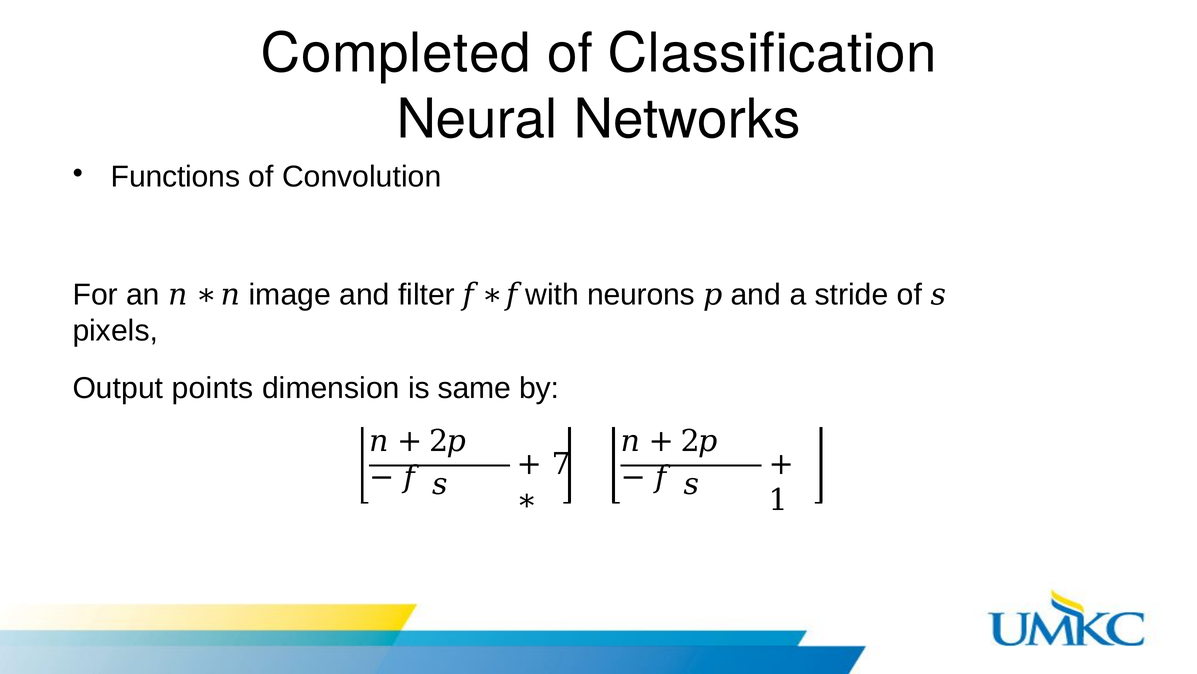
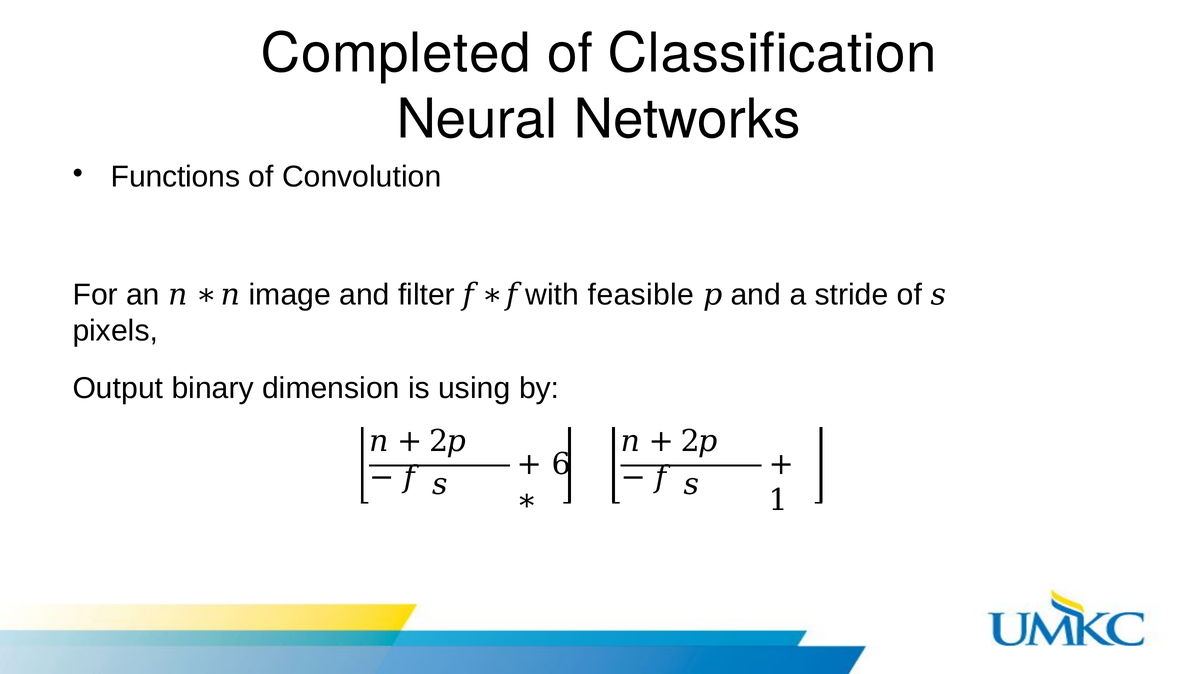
neurons: neurons -> feasible
points: points -> binary
same: same -> using
7: 7 -> 6
